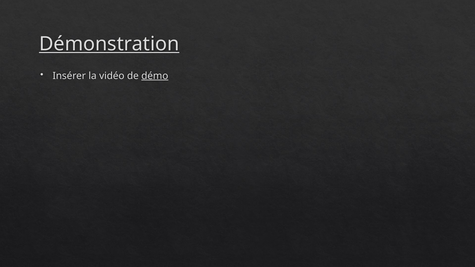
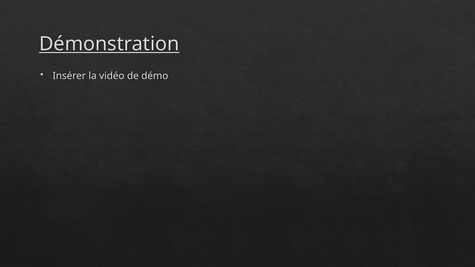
démo underline: present -> none
